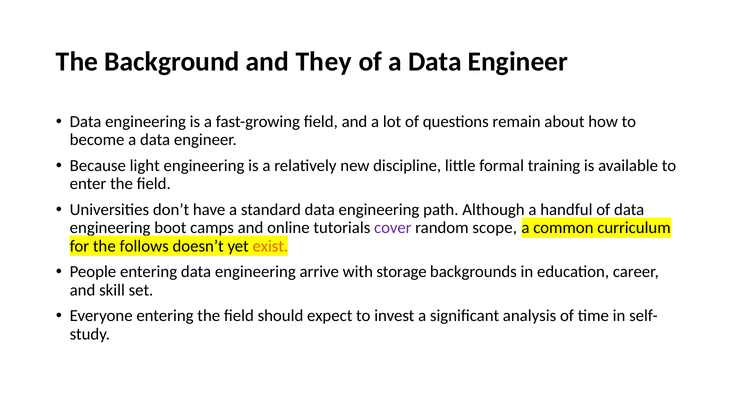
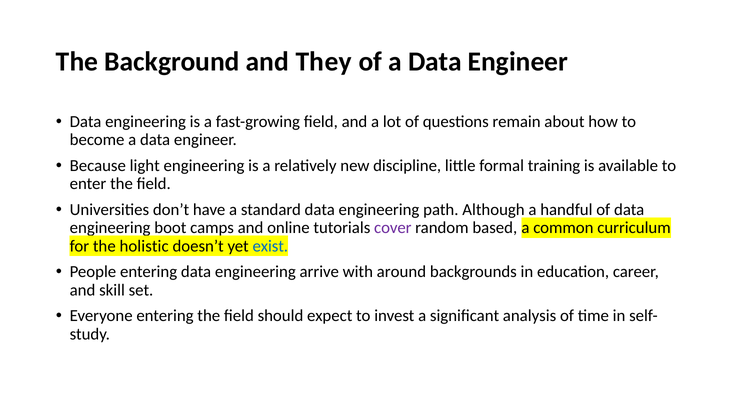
scope: scope -> based
follows: follows -> holistic
exist colour: orange -> blue
storage: storage -> around
